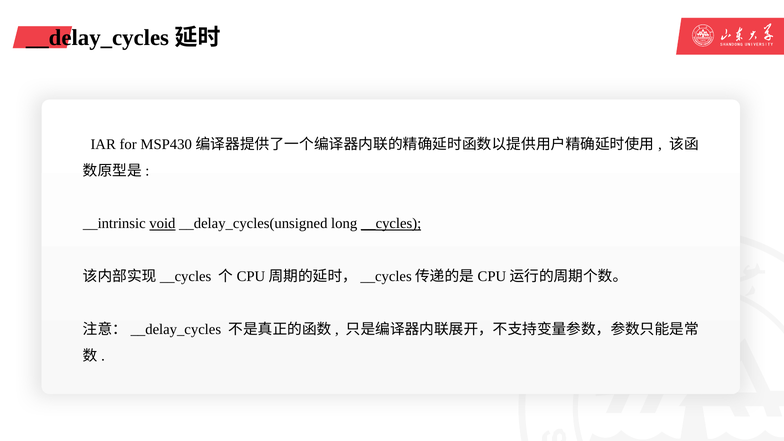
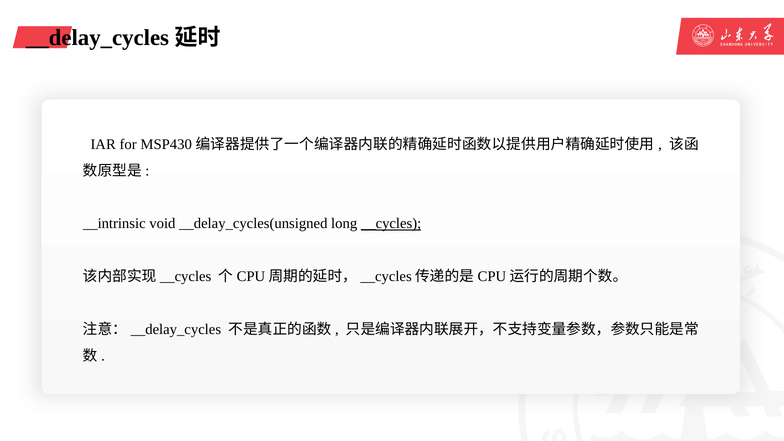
void underline: present -> none
